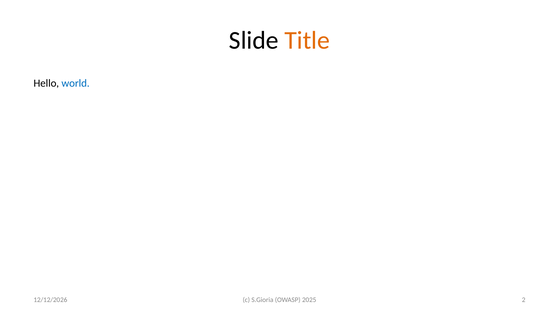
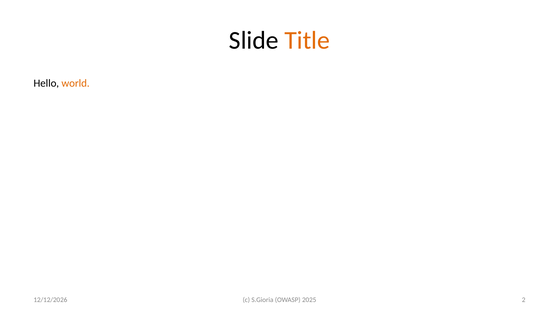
world colour: blue -> orange
